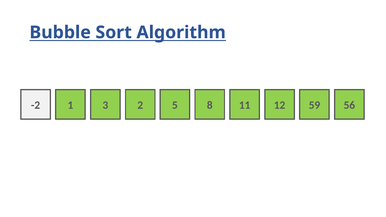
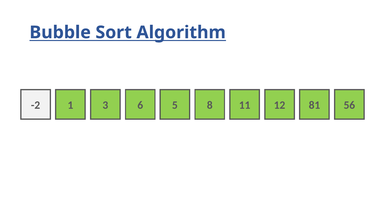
2: 2 -> 6
59: 59 -> 81
